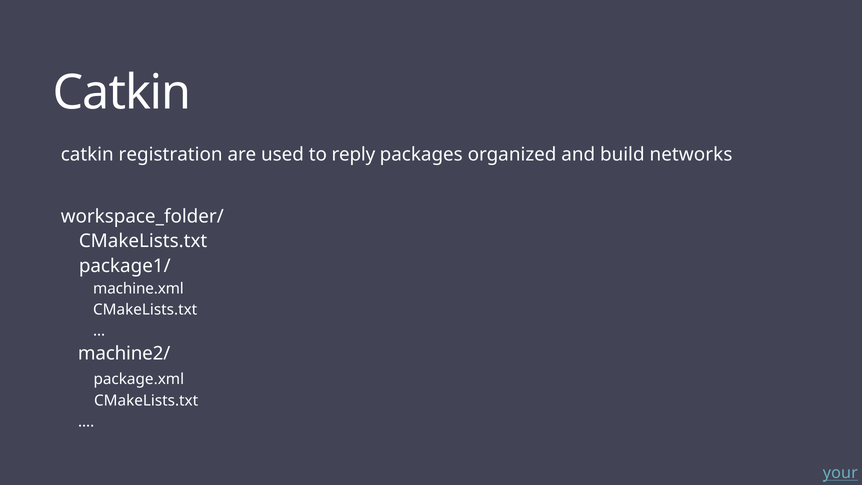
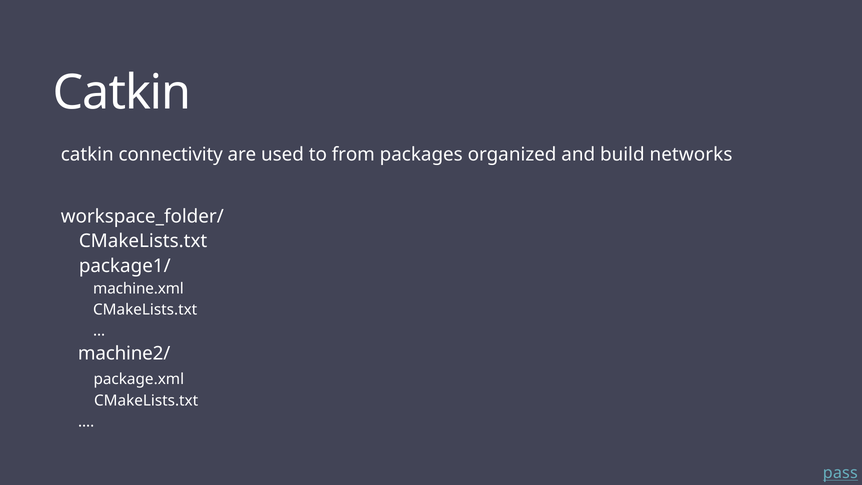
registration: registration -> connectivity
reply: reply -> from
your: your -> pass
